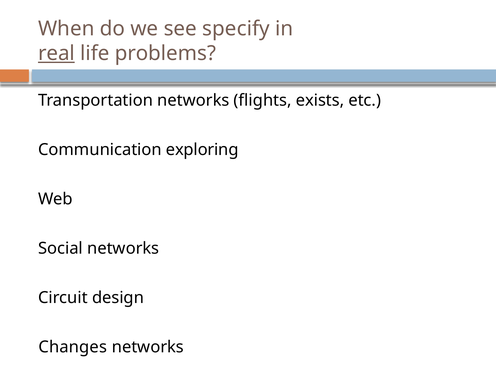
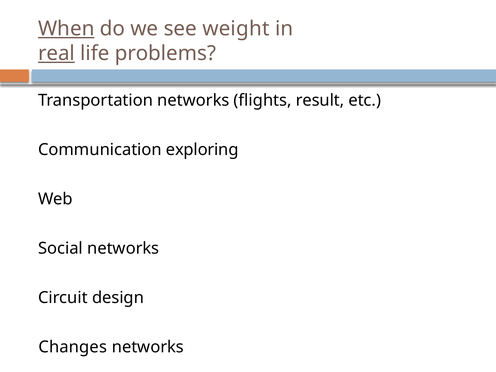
When underline: none -> present
specify: specify -> weight
exists: exists -> result
